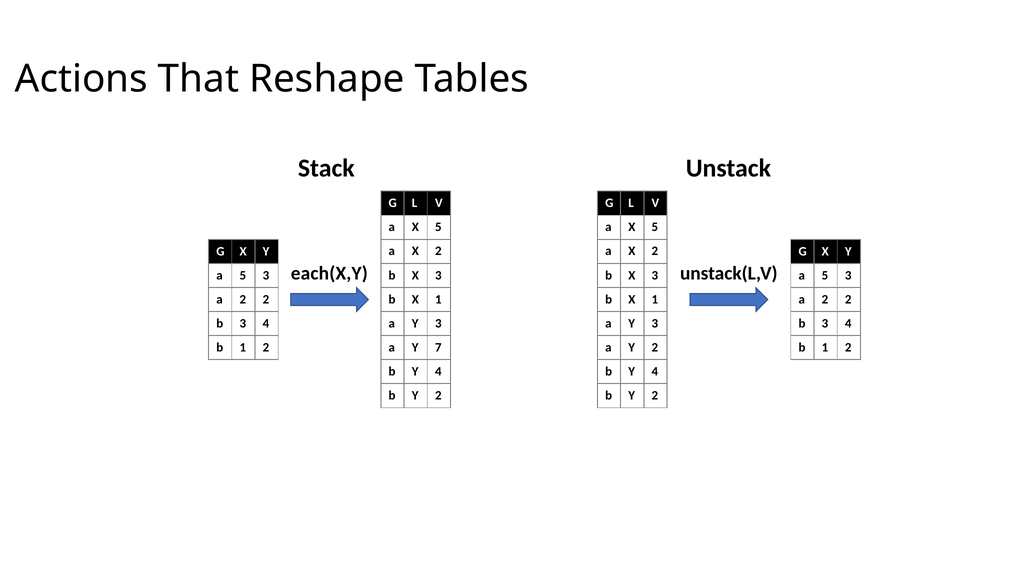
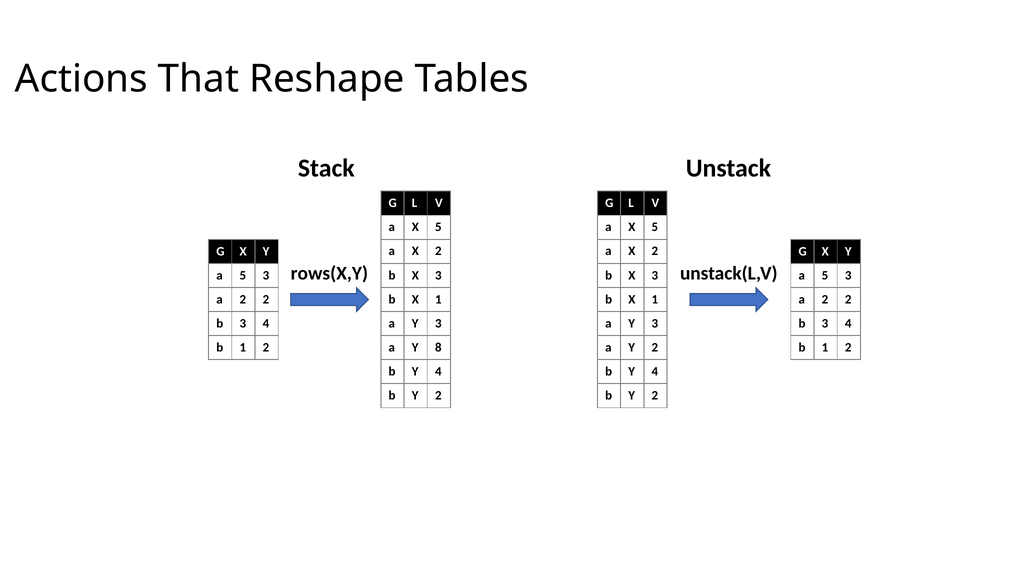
each(X,Y: each(X,Y -> rows(X,Y
7: 7 -> 8
